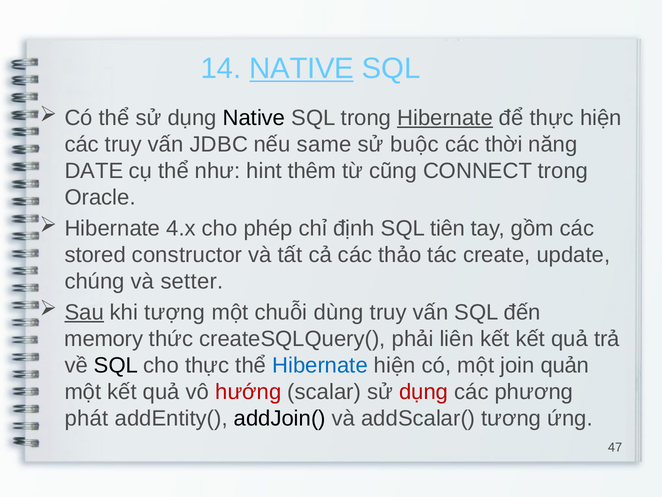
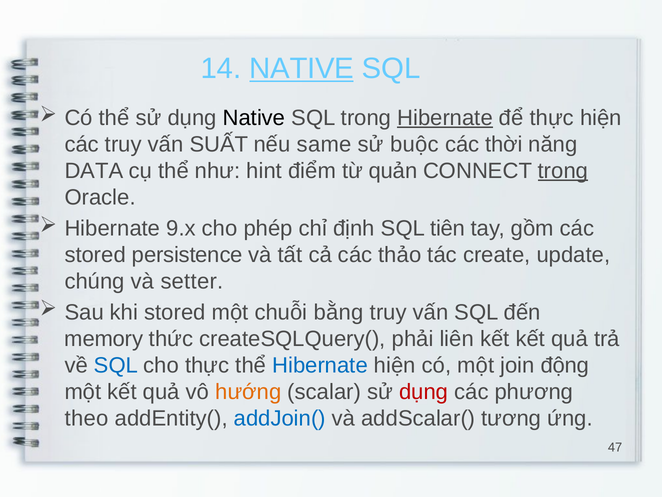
JDBC: JDBC -> SUẤT
DATE: DATE -> DATA
thêm: thêm -> điểm
cũng: cũng -> quản
trong at (563, 171) underline: none -> present
4.x: 4.x -> 9.x
constructor: constructor -> persistence
Sau underline: present -> none
khi tượng: tượng -> stored
dùng: dùng -> bằng
SQL at (116, 365) colour: black -> blue
quản: quản -> động
hướng colour: red -> orange
phát: phát -> theo
addJoin( colour: black -> blue
